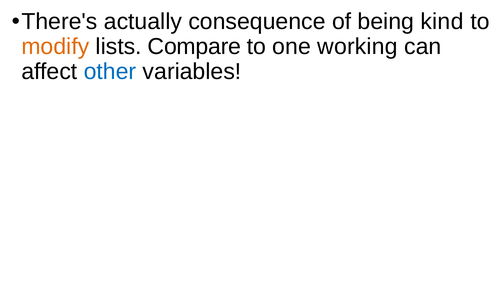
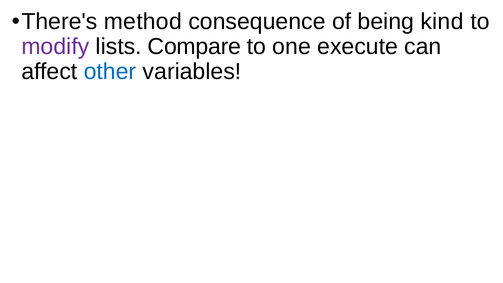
actually: actually -> method
modify colour: orange -> purple
working: working -> execute
